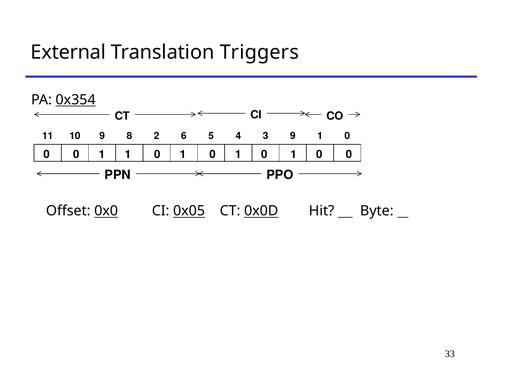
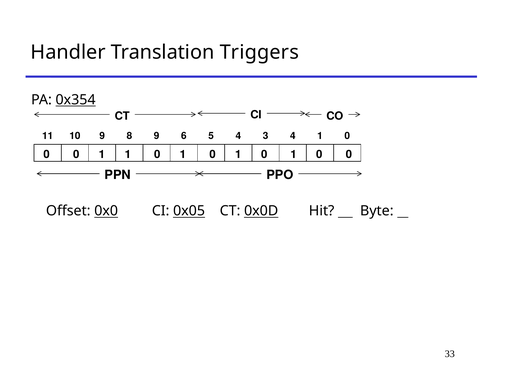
External: External -> Handler
8 2: 2 -> 9
3 9: 9 -> 4
